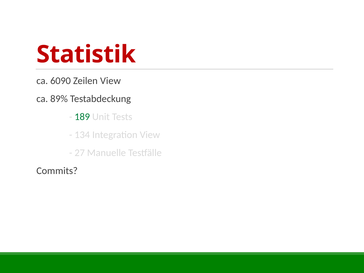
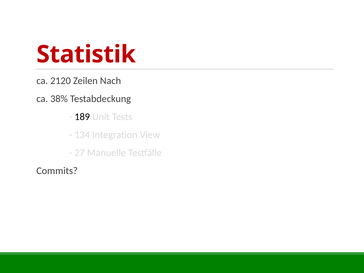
6090: 6090 -> 2120
Zeilen View: View -> Nach
89%: 89% -> 38%
189 colour: green -> black
